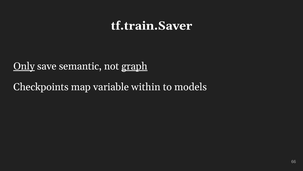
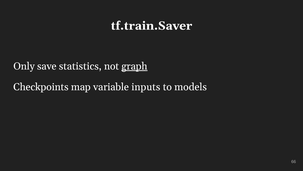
Only underline: present -> none
semantic: semantic -> statistics
within: within -> inputs
